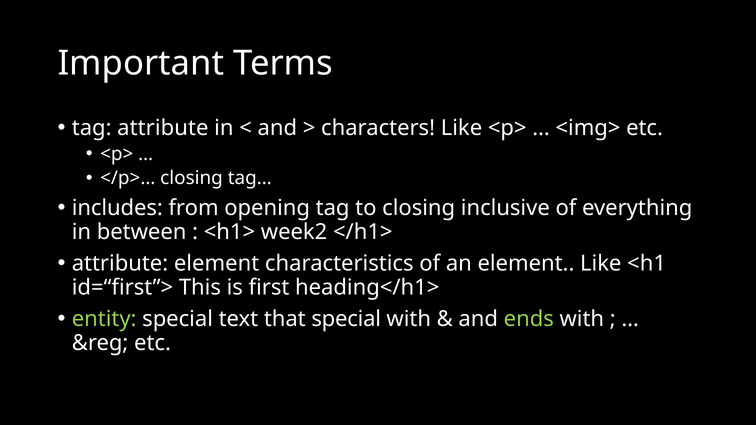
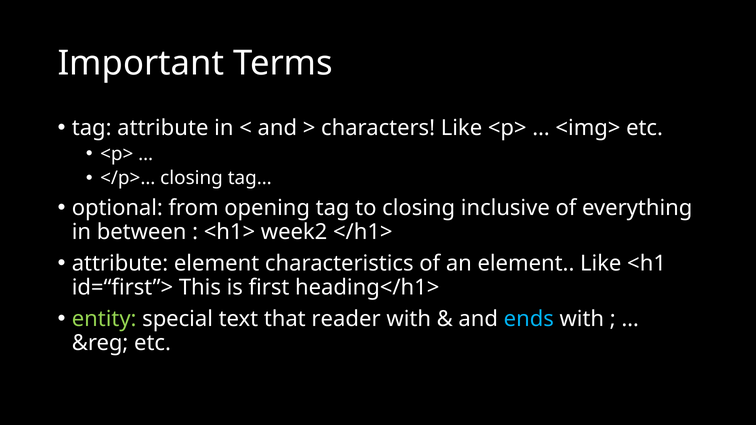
includes: includes -> optional
that special: special -> reader
ends colour: light green -> light blue
